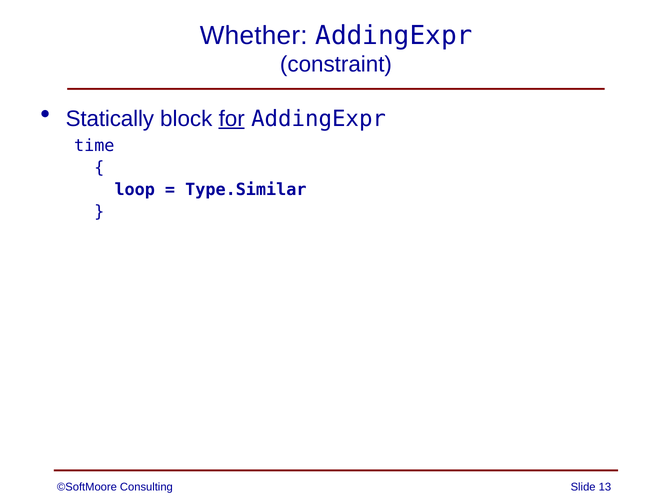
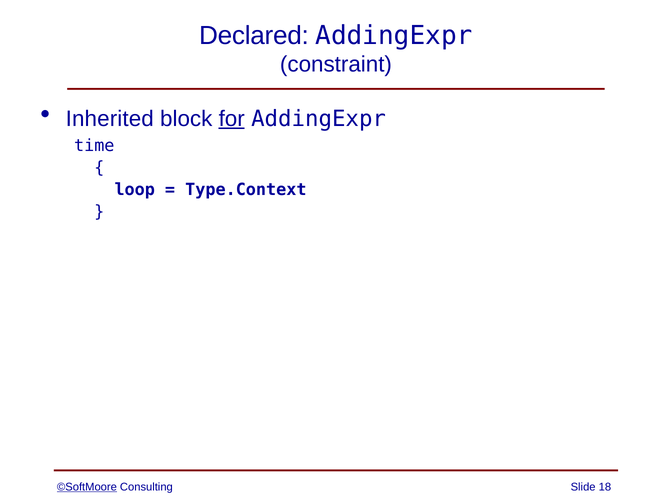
Whether: Whether -> Declared
Statically: Statically -> Inherited
Type.Similar: Type.Similar -> Type.Context
©SoftMoore underline: none -> present
13: 13 -> 18
